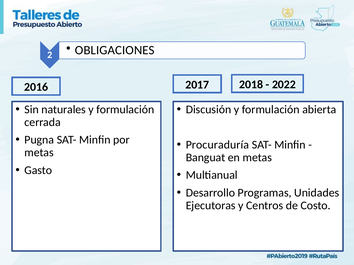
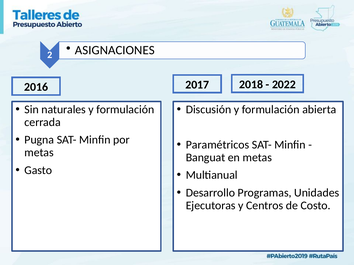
OBLIGACIONES: OBLIGACIONES -> ASIGNACIONES
Procuraduría: Procuraduría -> Paramétricos
